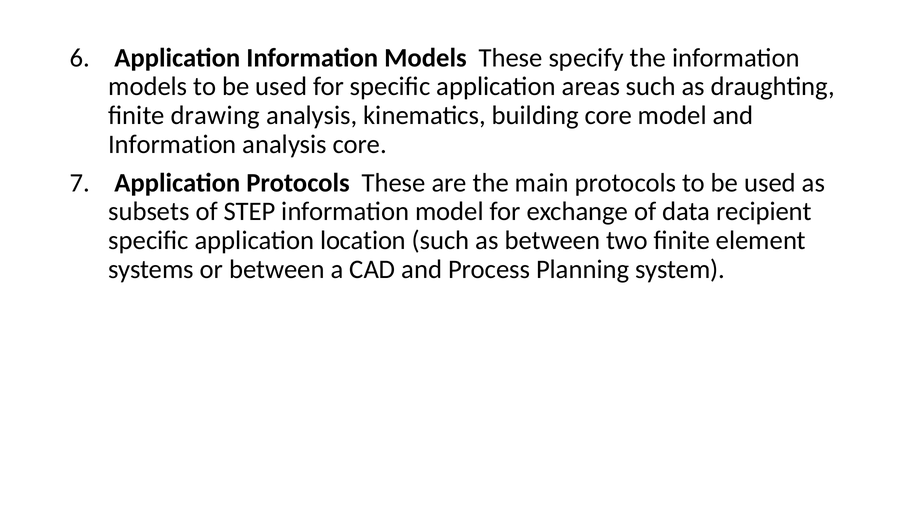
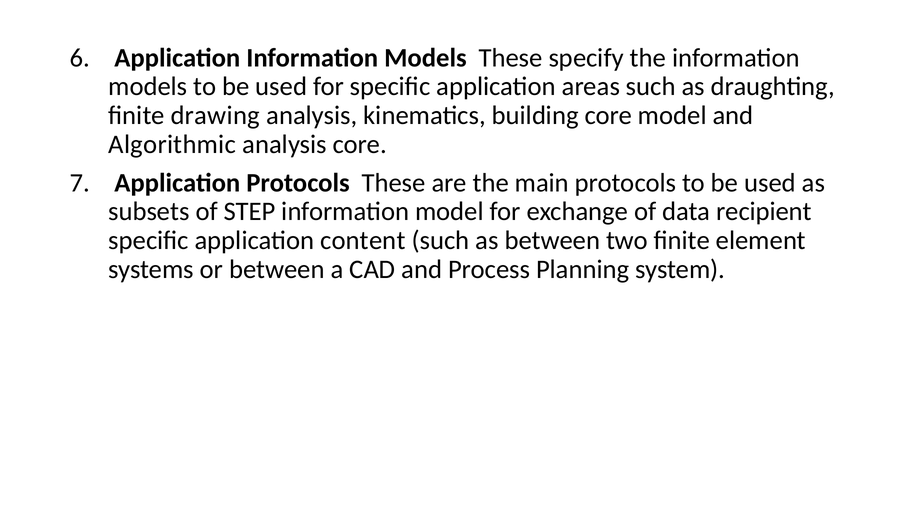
Information at (172, 144): Information -> Algorithmic
location: location -> content
